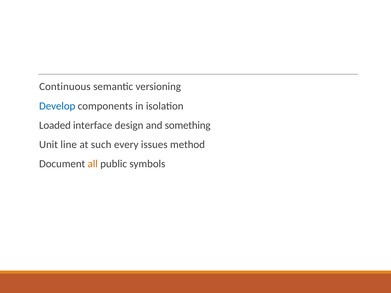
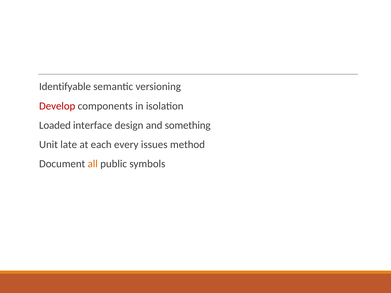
Continuous: Continuous -> Identifyable
Develop colour: blue -> red
line: line -> late
such: such -> each
